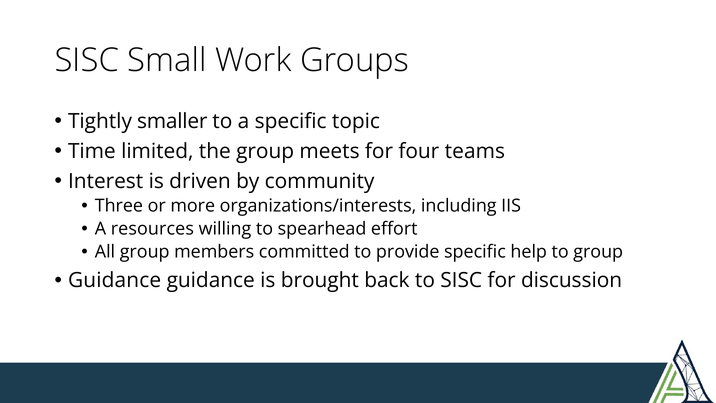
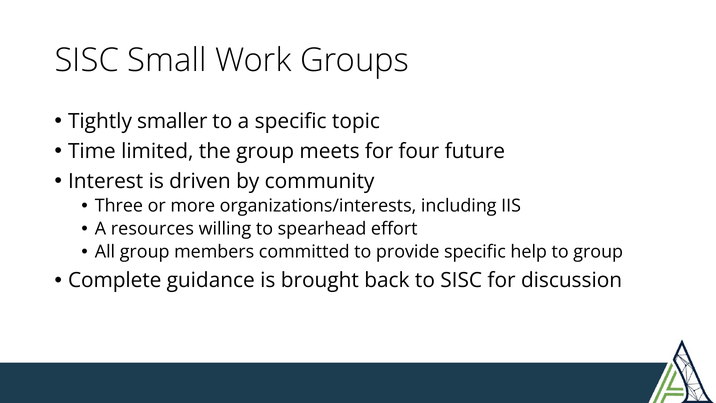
teams: teams -> future
Guidance at (115, 280): Guidance -> Complete
